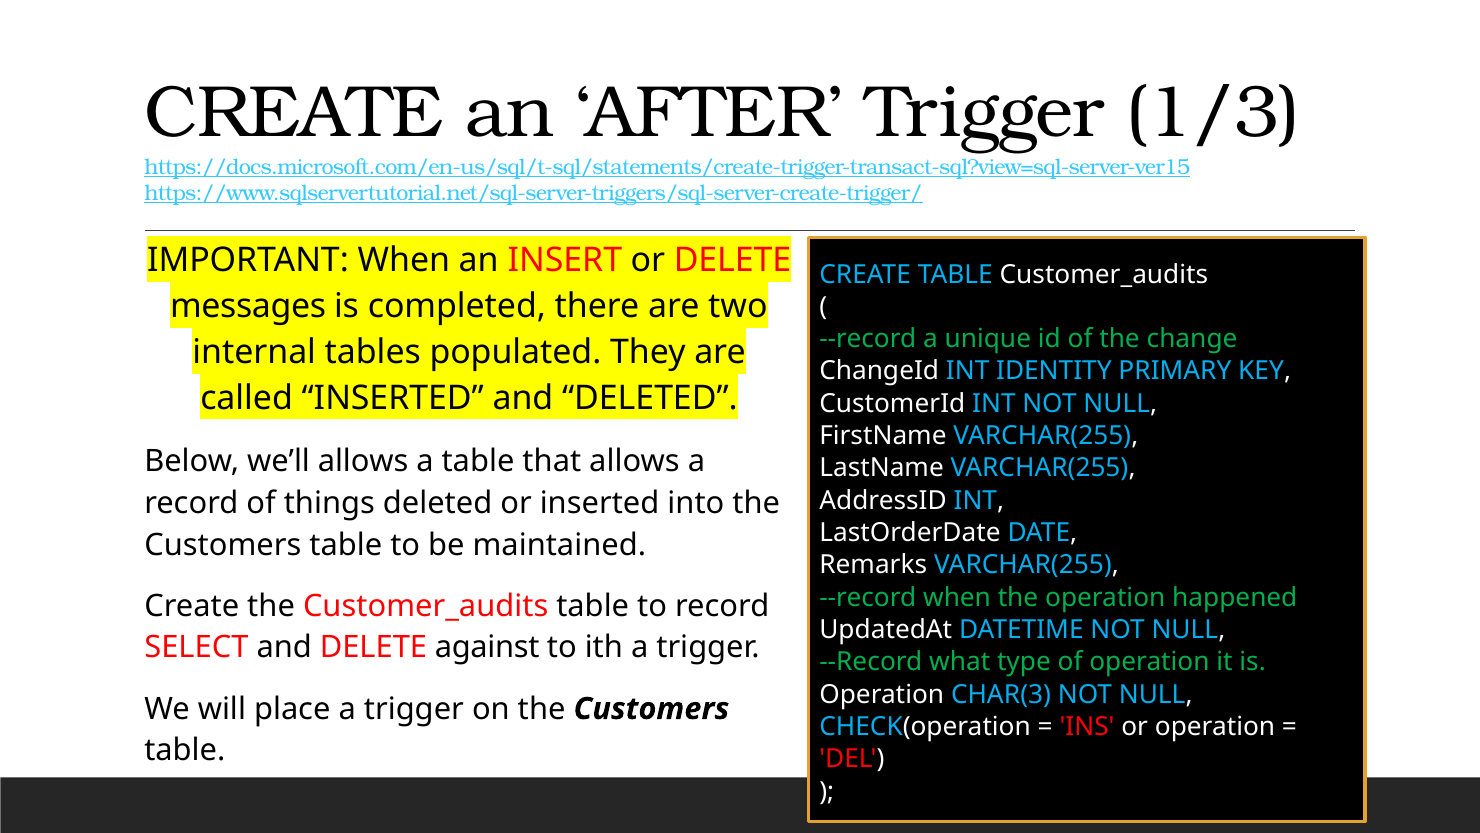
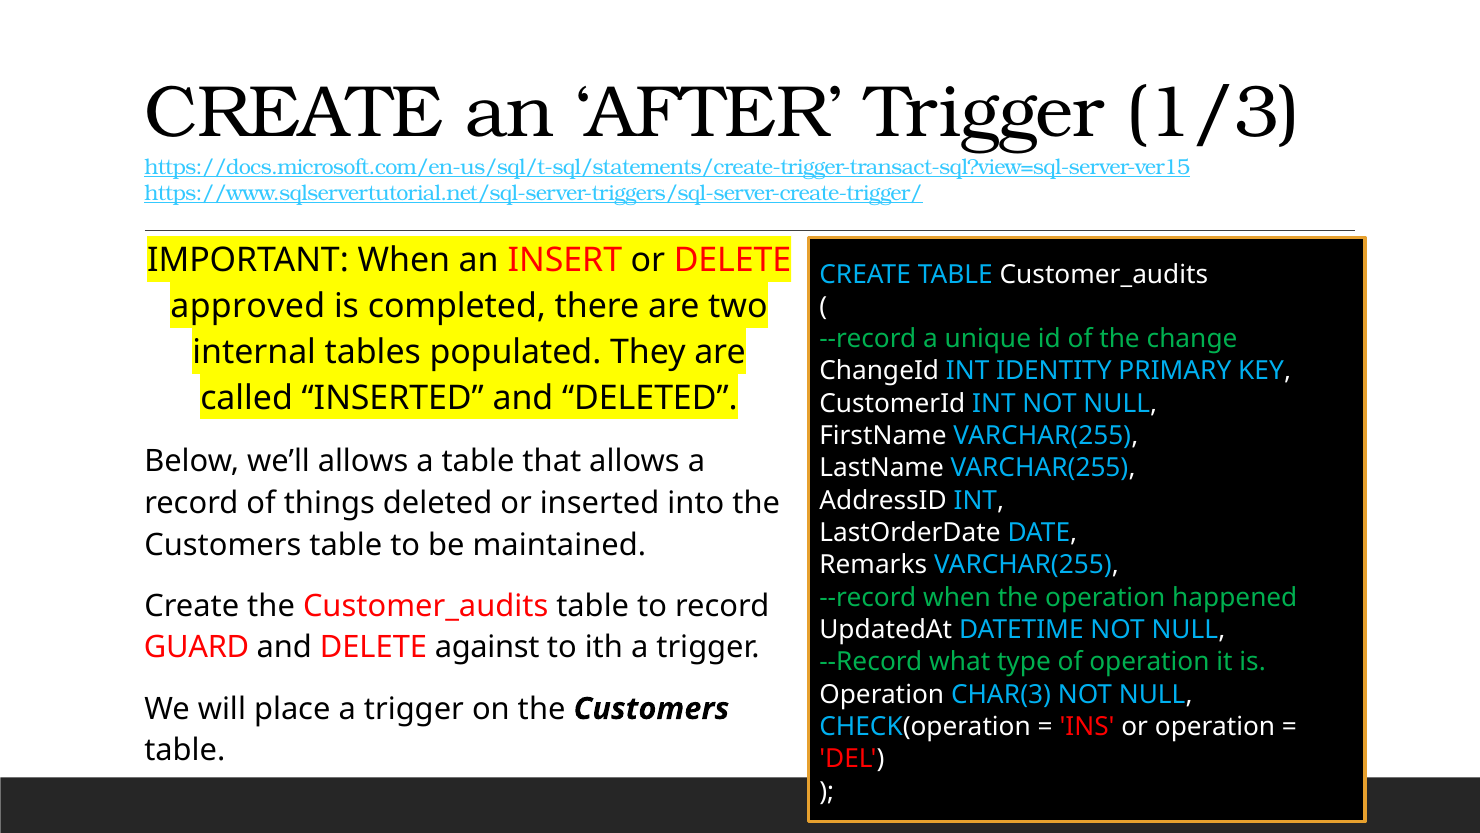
messages: messages -> approved
SELECT: SELECT -> GUARD
